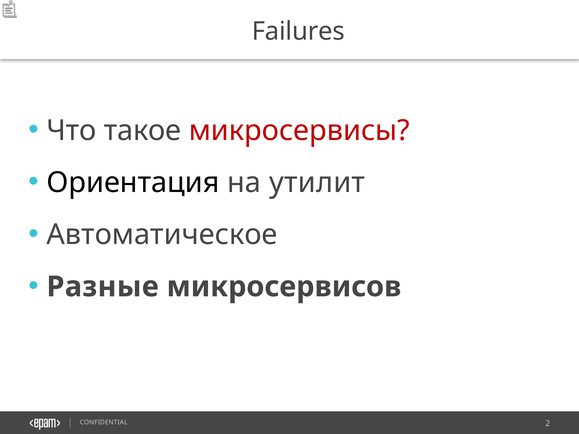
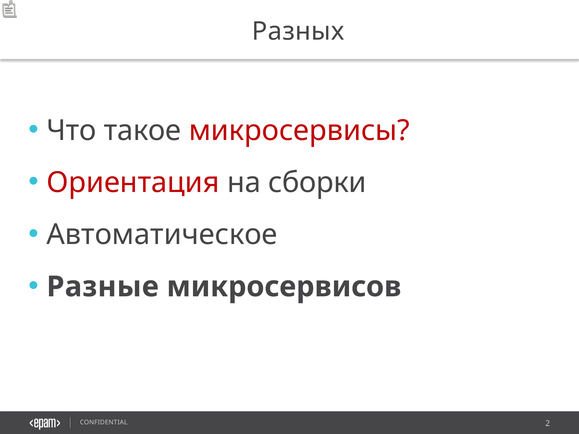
Failures: Failures -> Разных
Ориентация colour: black -> red
утилит: утилит -> сборки
